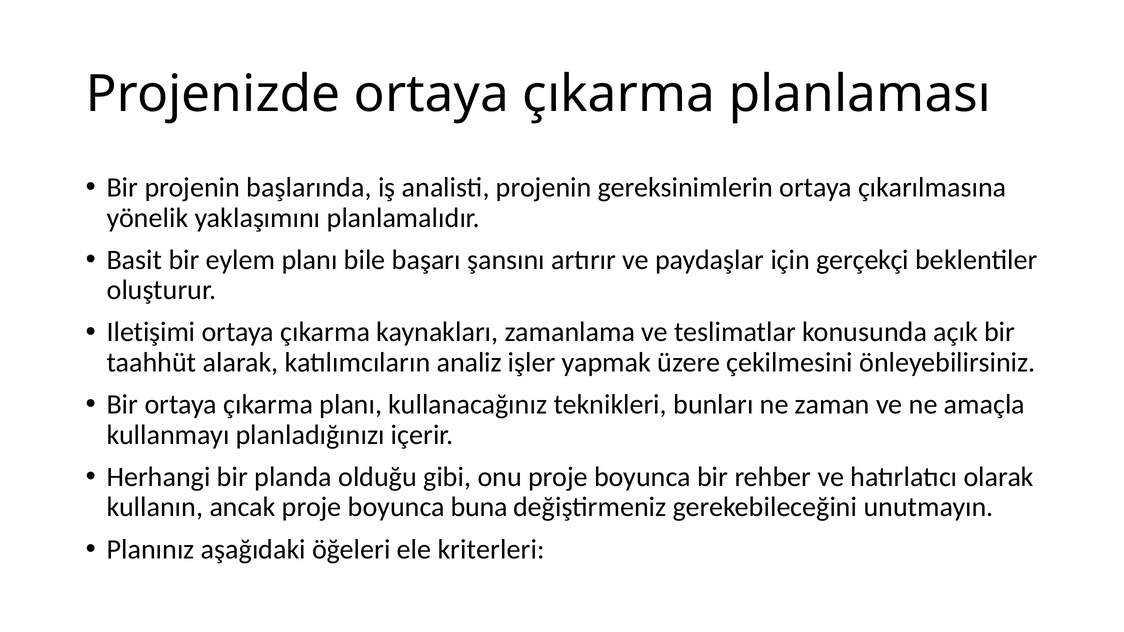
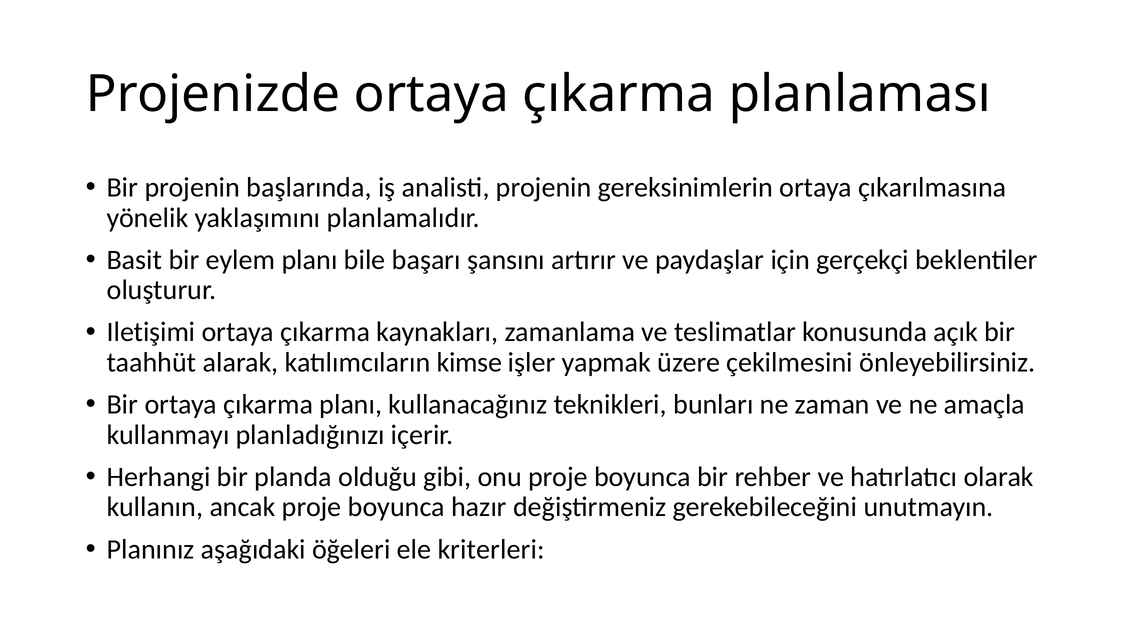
analiz: analiz -> kimse
buna: buna -> hazır
